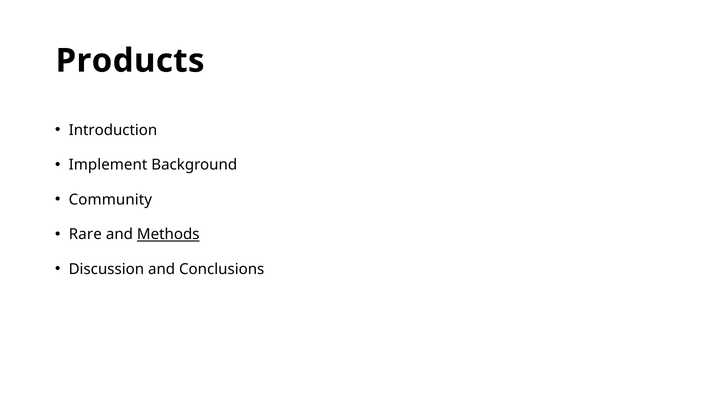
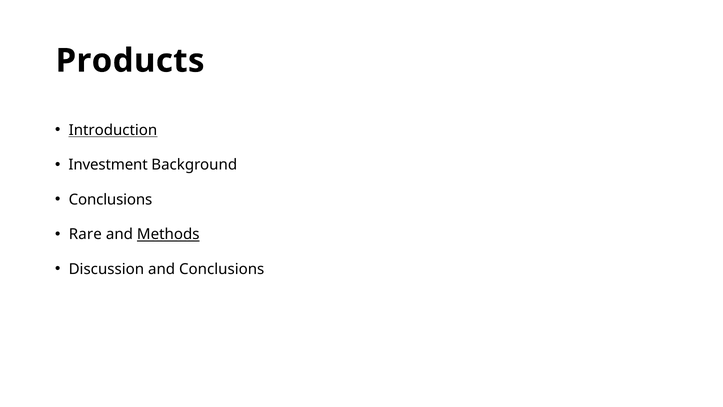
Introduction underline: none -> present
Implement: Implement -> Investment
Community at (110, 200): Community -> Conclusions
